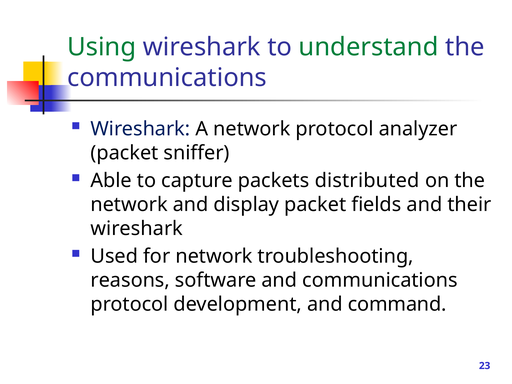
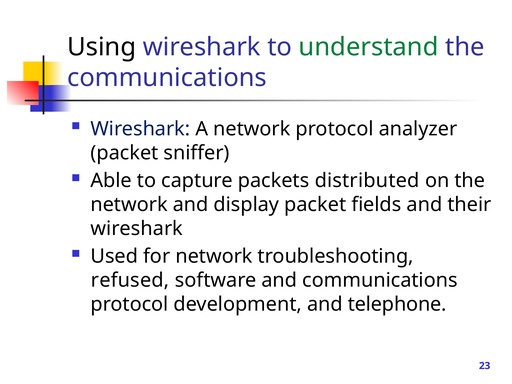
Using colour: green -> black
reasons: reasons -> refused
command: command -> telephone
